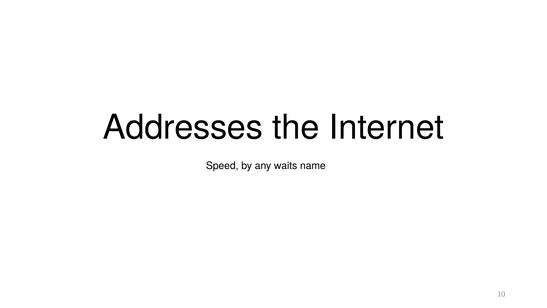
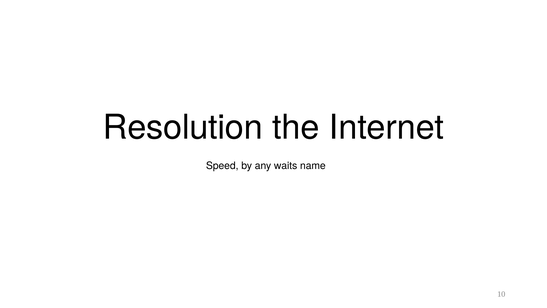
Addresses: Addresses -> Resolution
